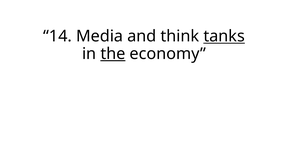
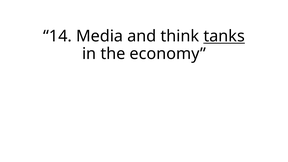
the underline: present -> none
